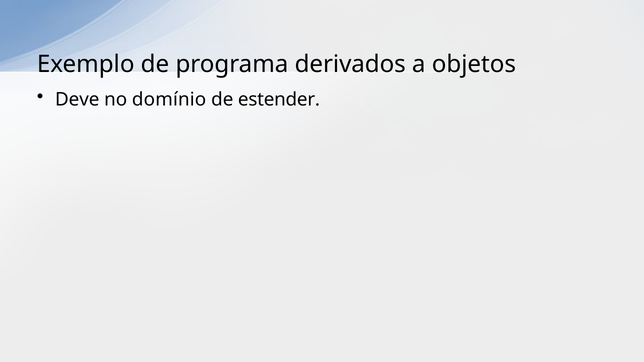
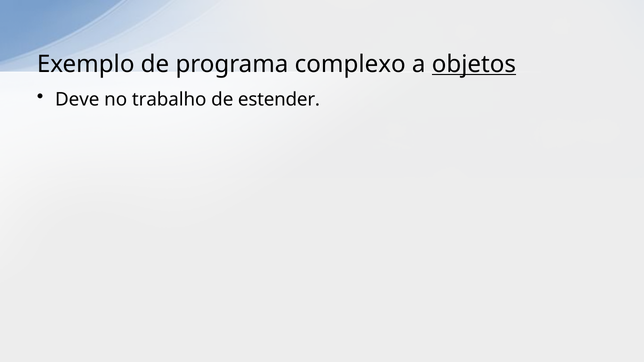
derivados: derivados -> complexo
objetos underline: none -> present
domínio: domínio -> trabalho
